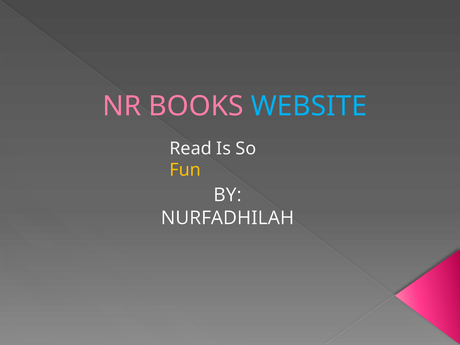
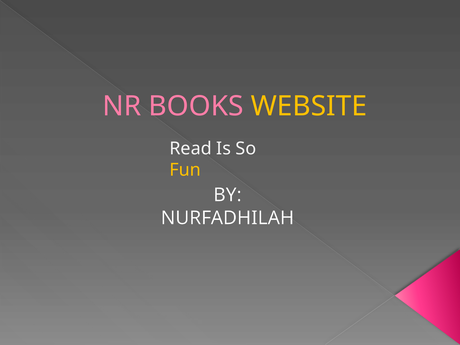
WEBSITE colour: light blue -> yellow
